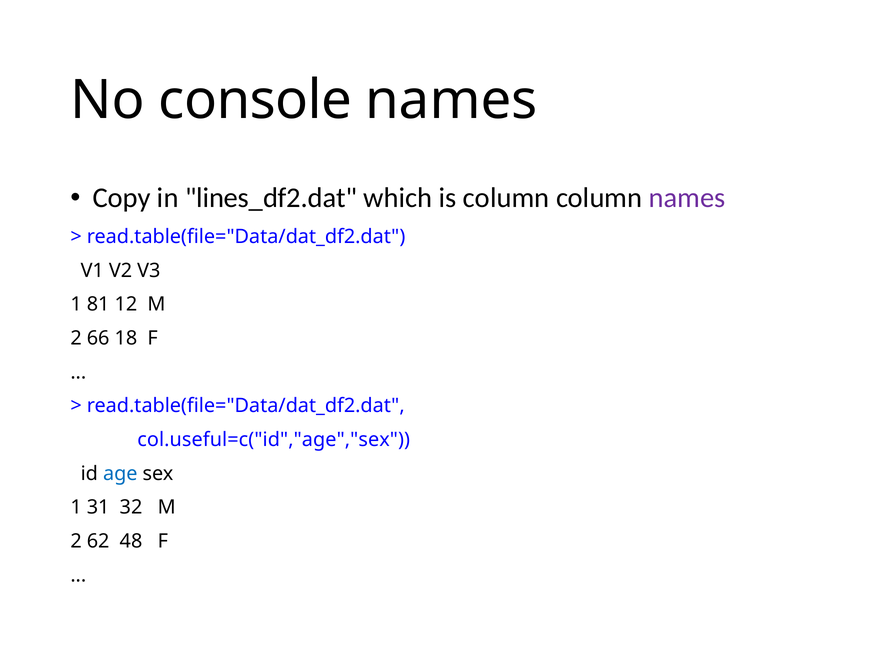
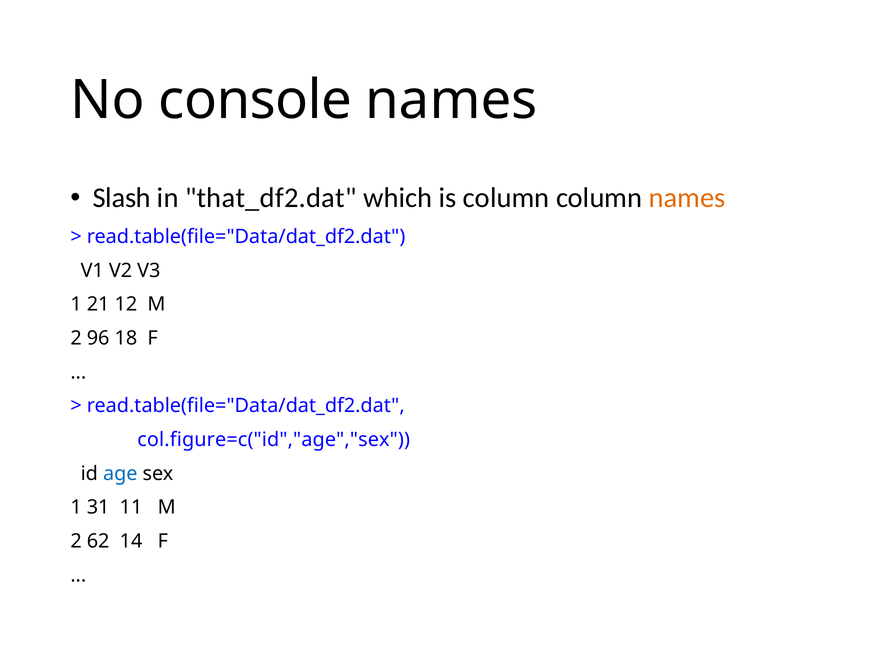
Copy: Copy -> Slash
lines_df2.dat: lines_df2.dat -> that_df2.dat
names at (687, 198) colour: purple -> orange
81: 81 -> 21
66: 66 -> 96
col.useful=c("id","age","sex: col.useful=c("id","age","sex -> col.figure=c("id","age","sex
32: 32 -> 11
48: 48 -> 14
